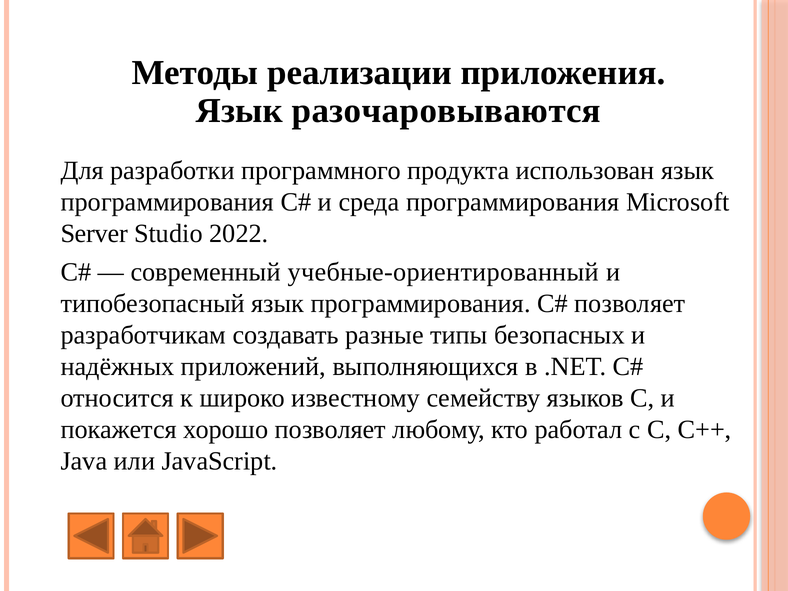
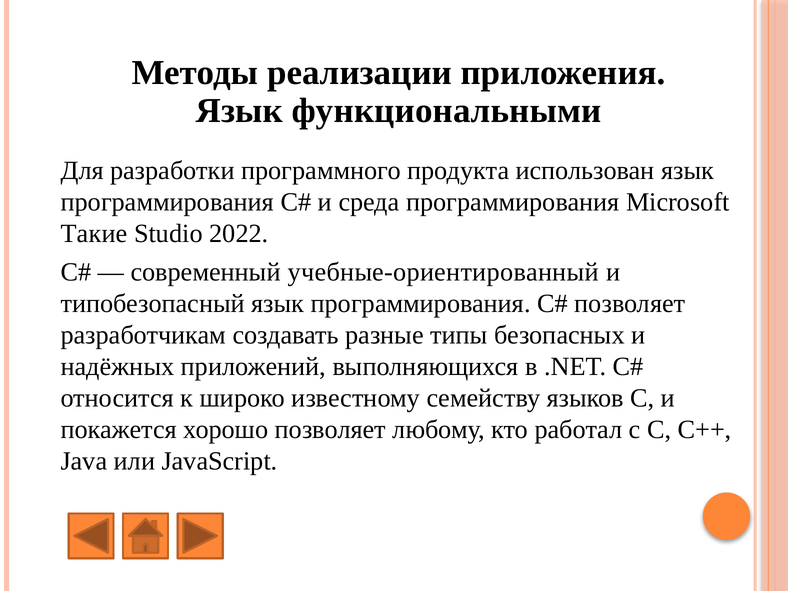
разочаровываются: разочаровываются -> функциональными
Server: Server -> Такие
